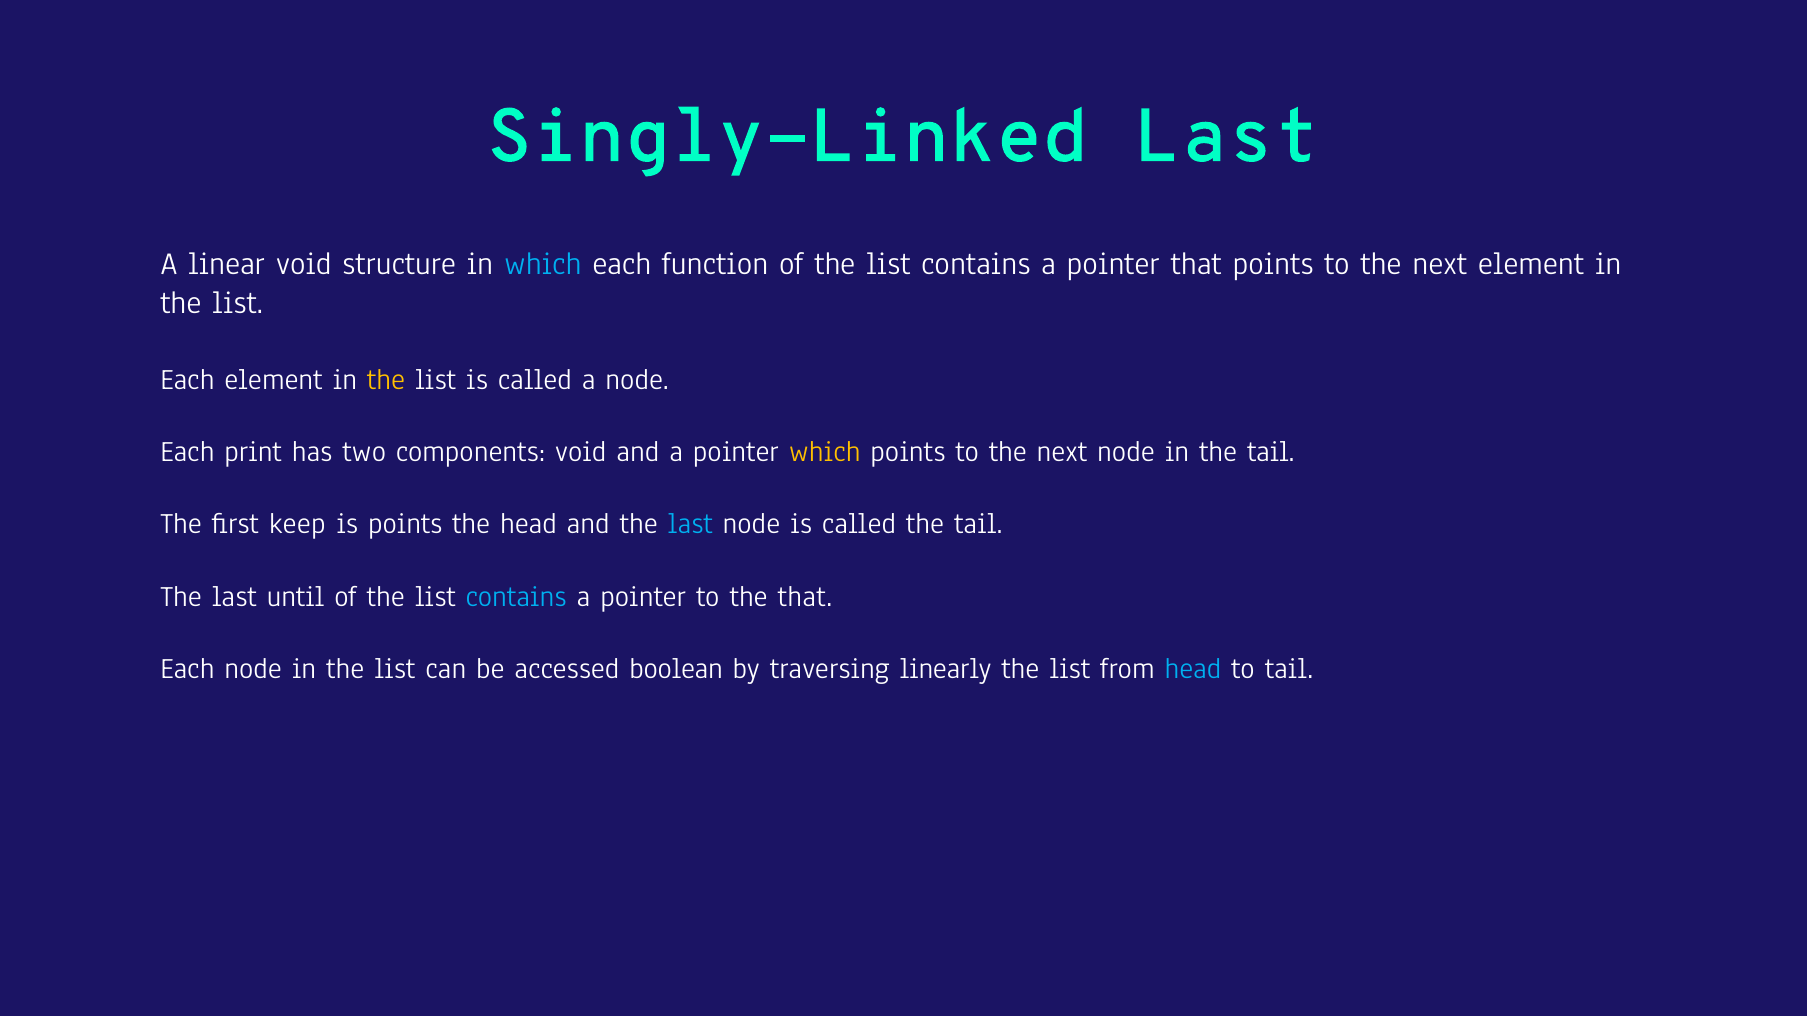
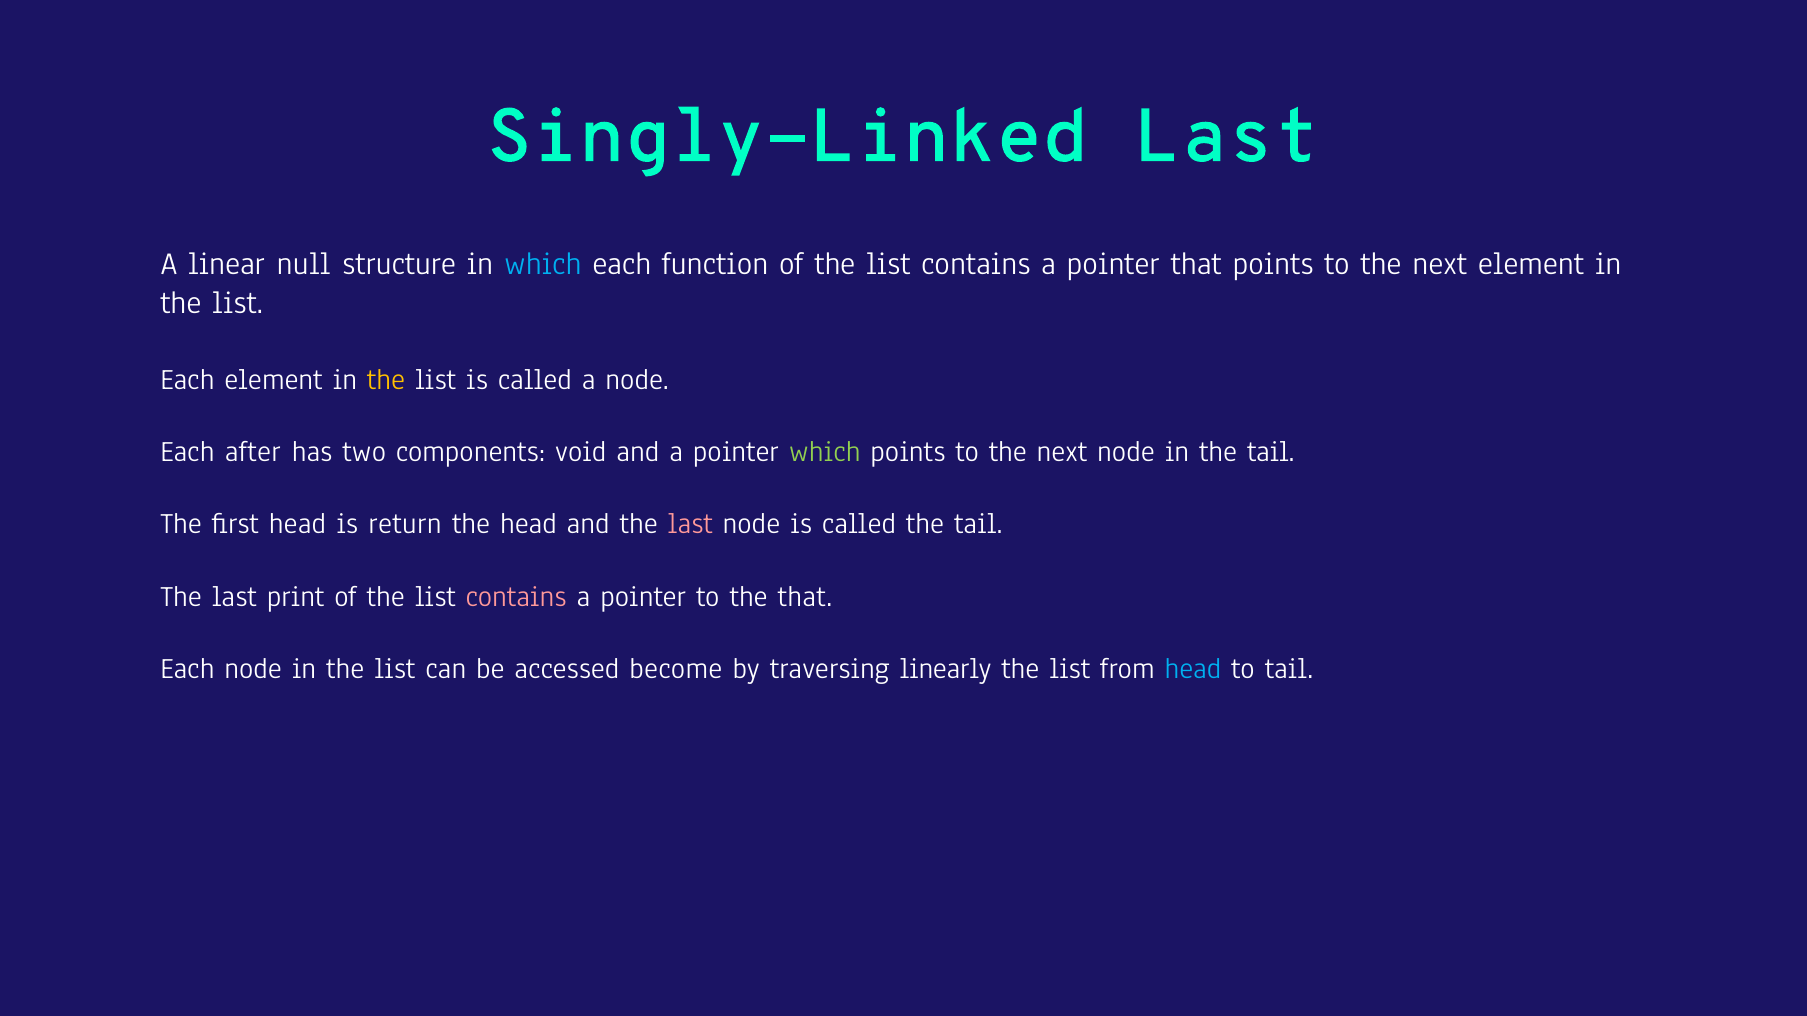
linear void: void -> null
print: print -> after
which at (825, 452) colour: yellow -> light green
first keep: keep -> head
is points: points -> return
last at (690, 524) colour: light blue -> pink
until: until -> print
contains at (516, 596) colour: light blue -> pink
boolean: boolean -> become
